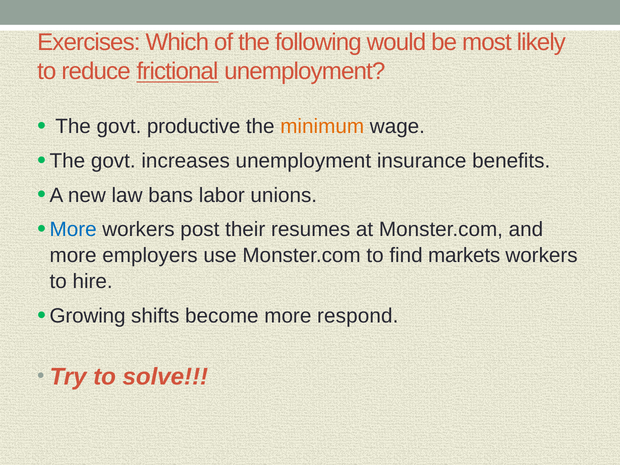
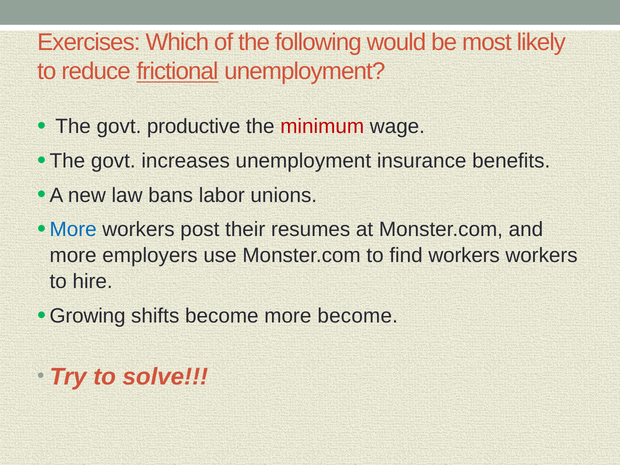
minimum colour: orange -> red
find markets: markets -> workers
more respond: respond -> become
